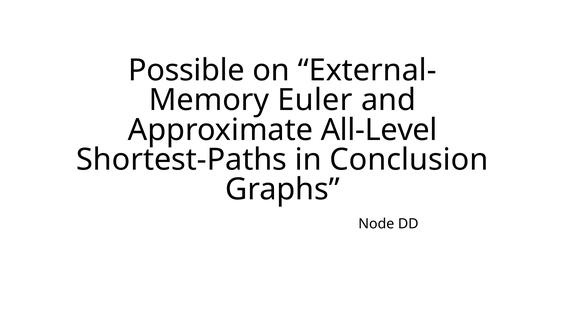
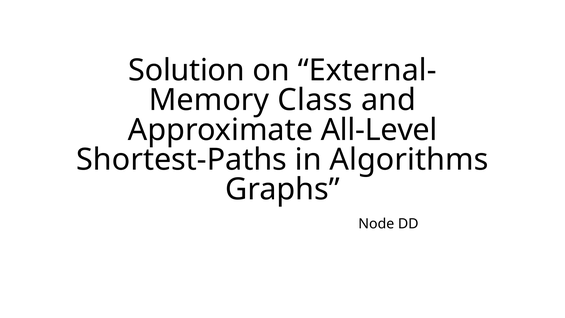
Possible: Possible -> Solution
Euler: Euler -> Class
Conclusion: Conclusion -> Algorithms
